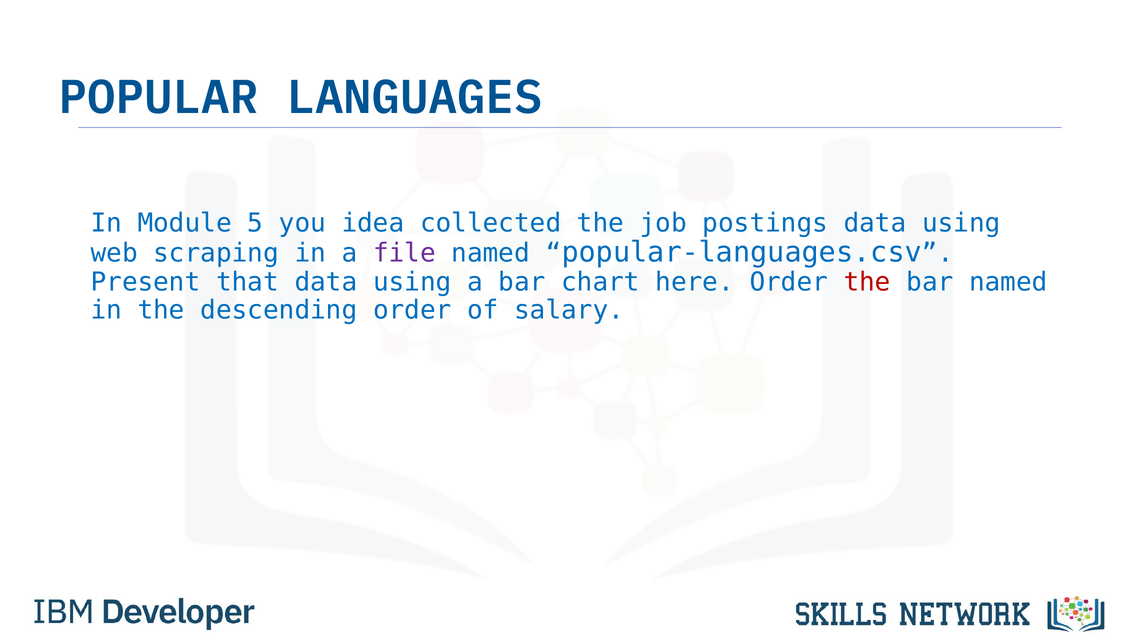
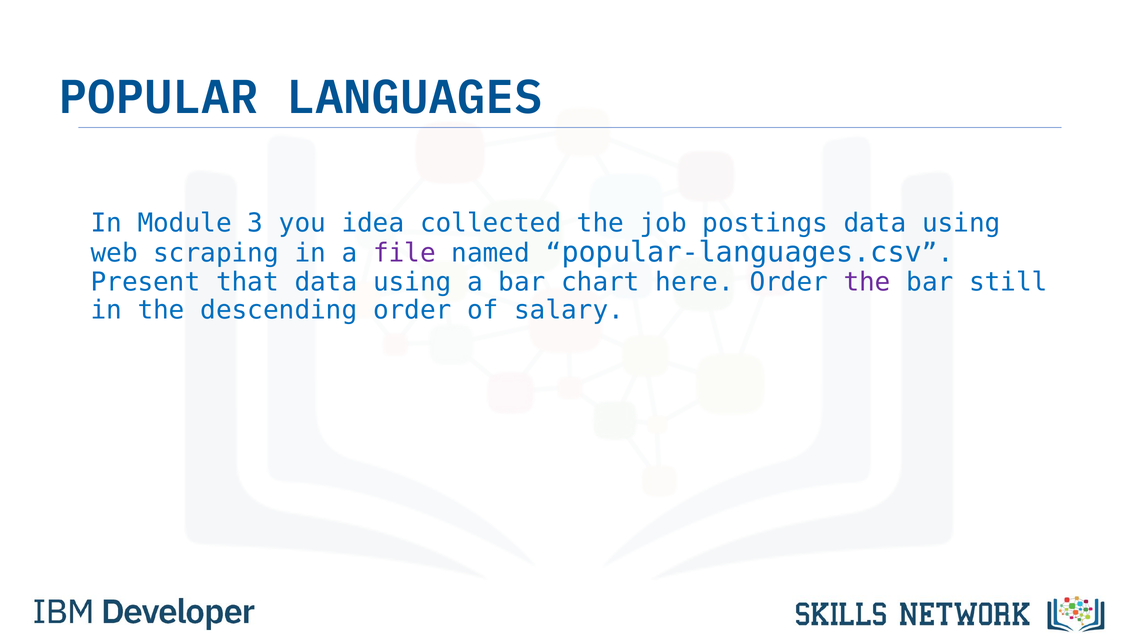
5: 5 -> 3
the at (867, 282) colour: red -> purple
bar named: named -> still
